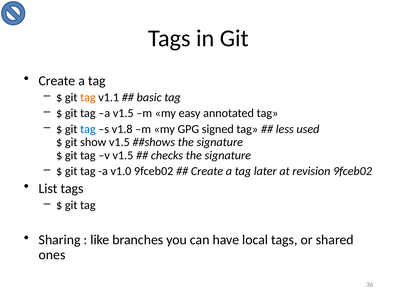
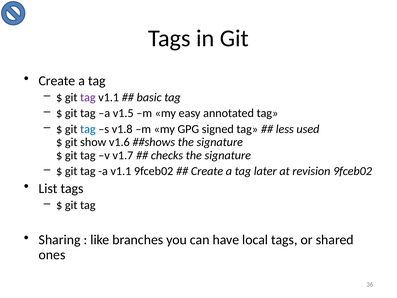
tag at (88, 97) colour: orange -> purple
show v1.5: v1.5 -> v1.6
v v1.5: v1.5 -> v1.7
a v1.0: v1.0 -> v1.1
